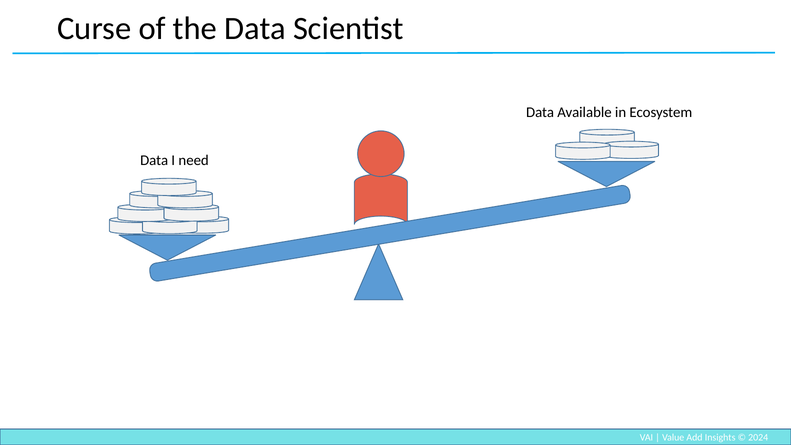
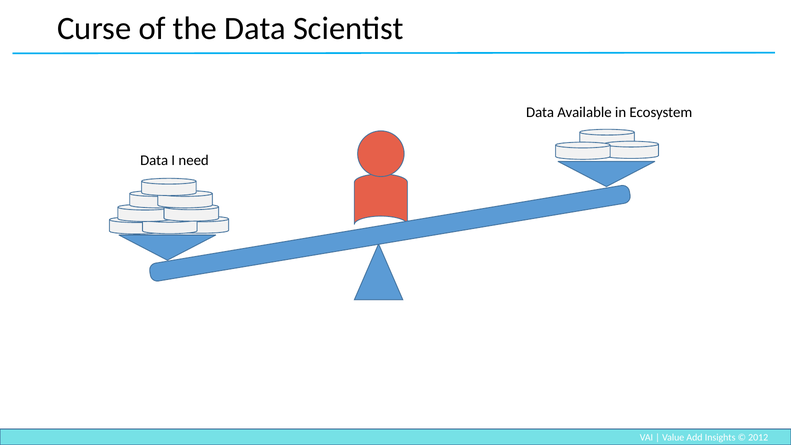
2024: 2024 -> 2012
